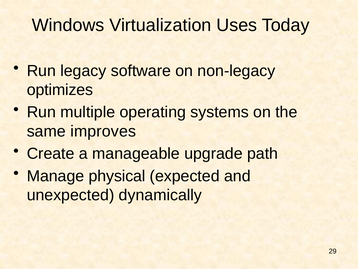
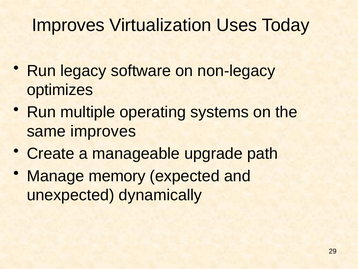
Windows at (68, 25): Windows -> Improves
physical: physical -> memory
